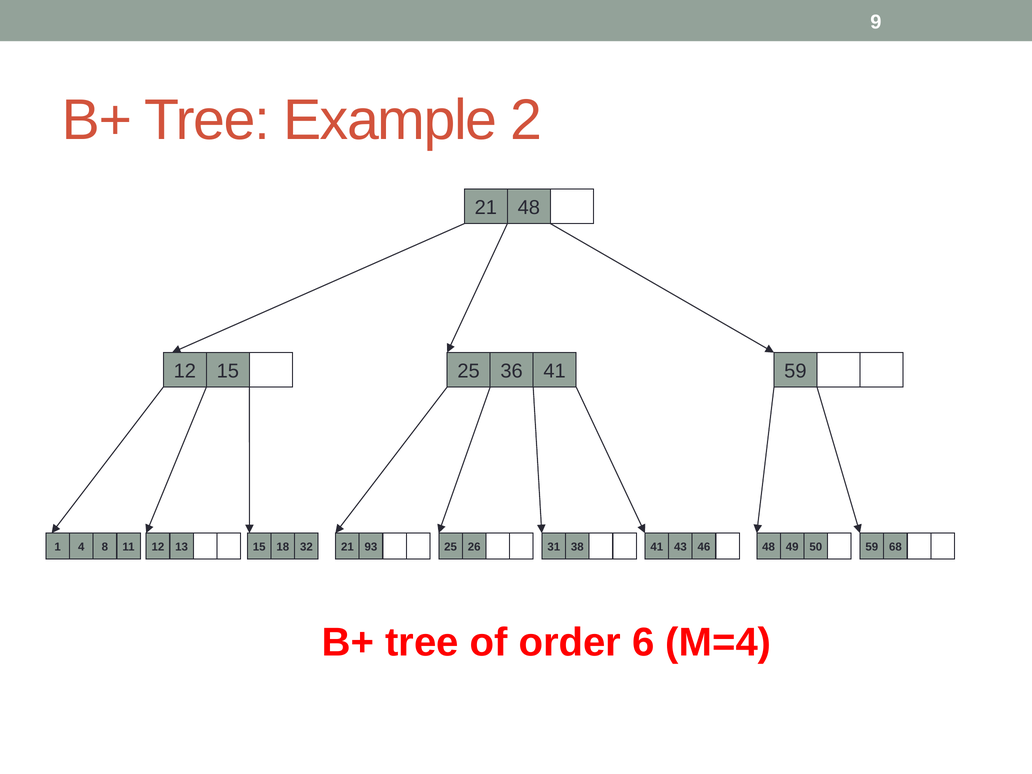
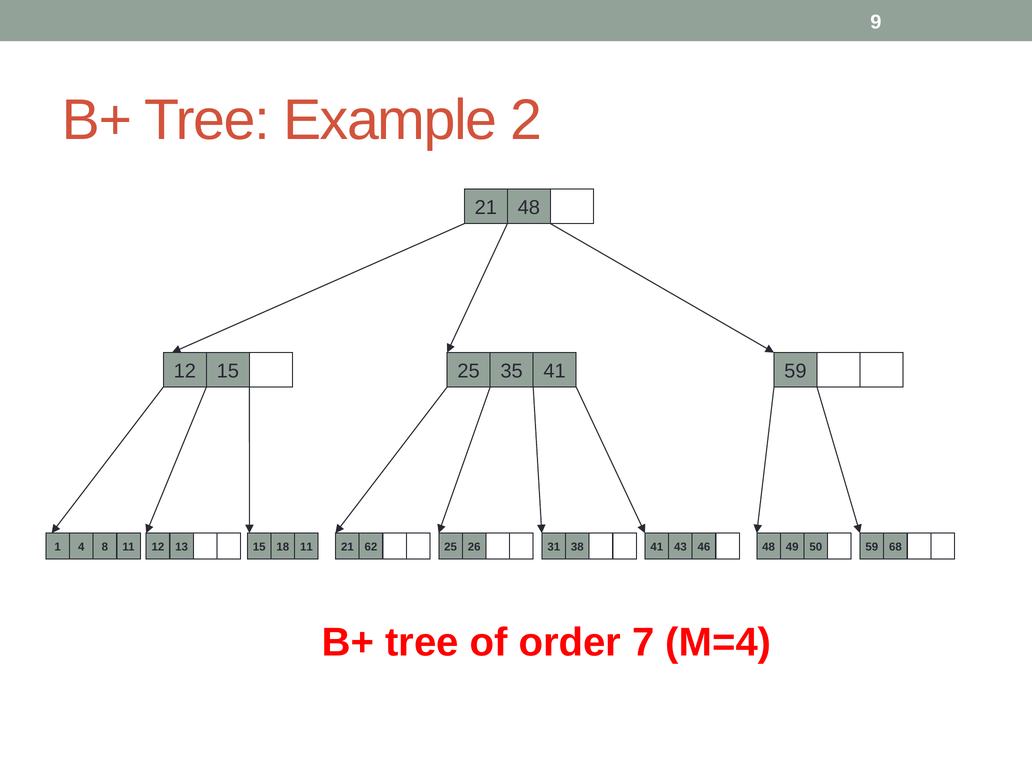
36: 36 -> 35
18 32: 32 -> 11
93: 93 -> 62
6: 6 -> 7
